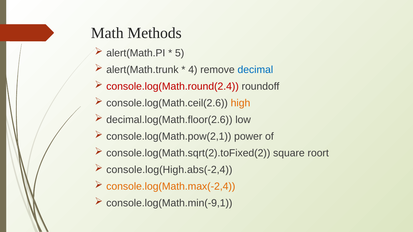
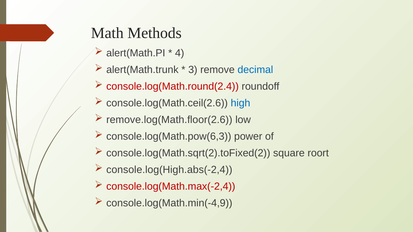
5: 5 -> 4
4: 4 -> 3
high colour: orange -> blue
decimal.log(Math.floor(2.6: decimal.log(Math.floor(2.6 -> remove.log(Math.floor(2.6
console.log(Math.pow(2,1: console.log(Math.pow(2,1 -> console.log(Math.pow(6,3
console.log(Math.max(-2,4 colour: orange -> red
console.log(Math.min(-9,1: console.log(Math.min(-9,1 -> console.log(Math.min(-4,9
